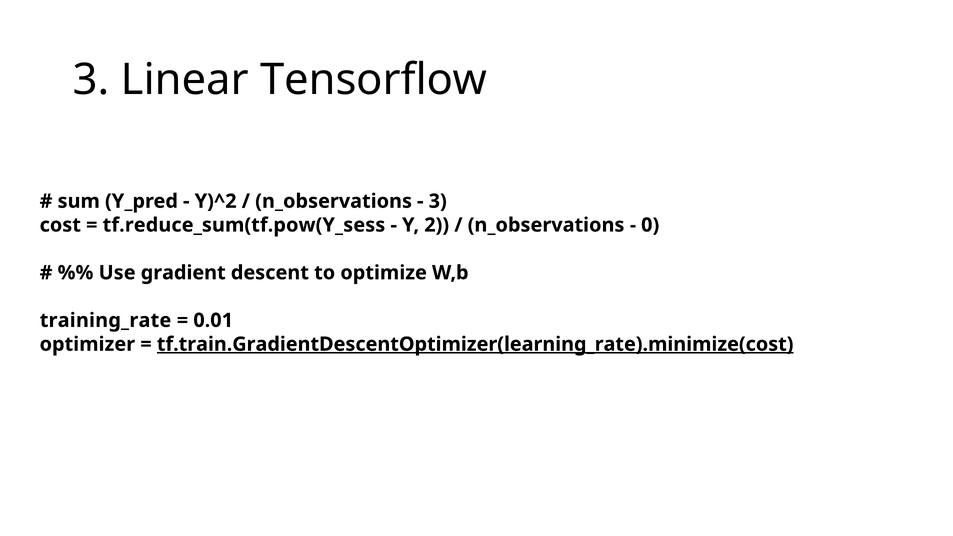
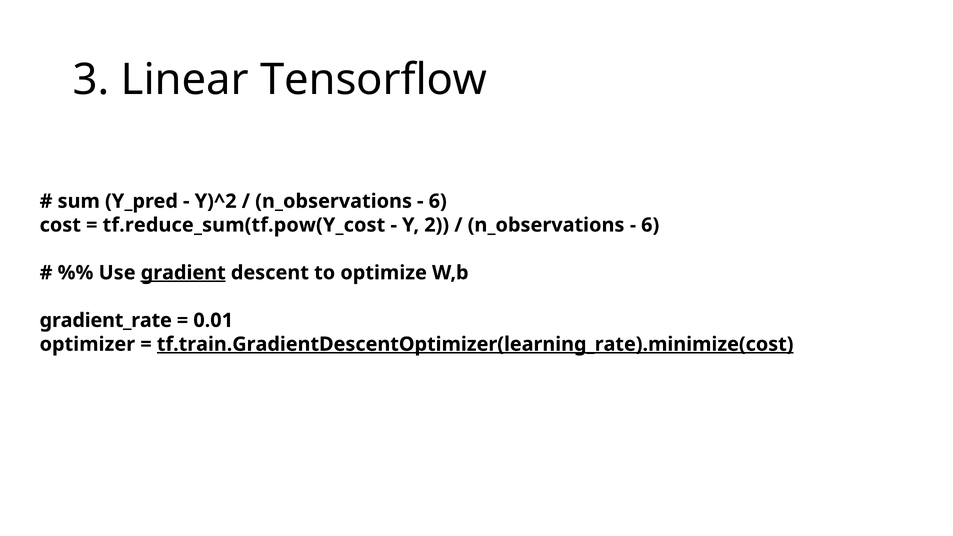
3 at (438, 201): 3 -> 6
tf.reduce_sum(tf.pow(Y_sess: tf.reduce_sum(tf.pow(Y_sess -> tf.reduce_sum(tf.pow(Y_cost
0 at (650, 225): 0 -> 6
gradient underline: none -> present
training_rate: training_rate -> gradient_rate
